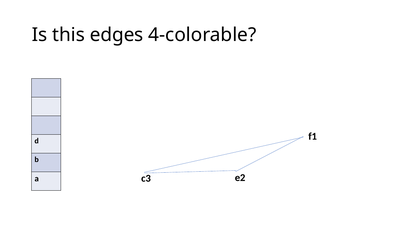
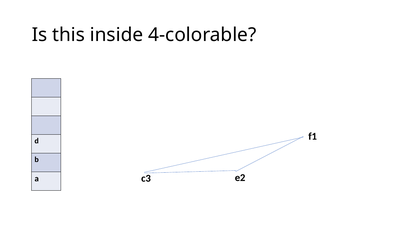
edges: edges -> inside
